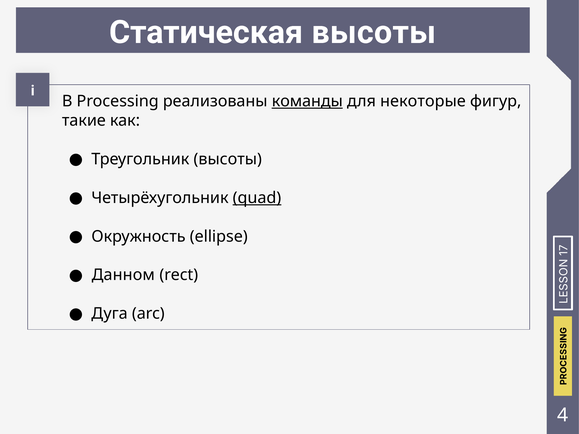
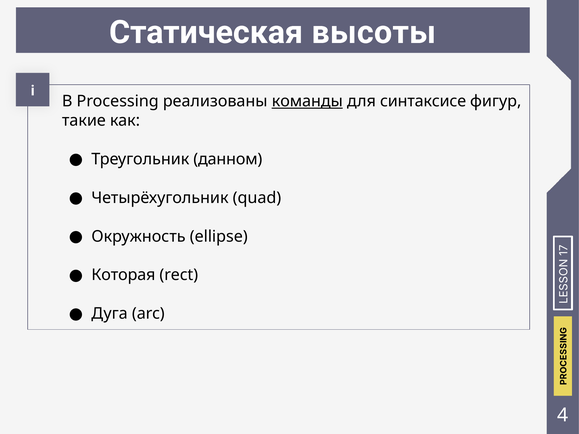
некоторые: некоторые -> синтаксисе
Треугольник высоты: высоты -> данном
quad underline: present -> none
Данном: Данном -> Которая
